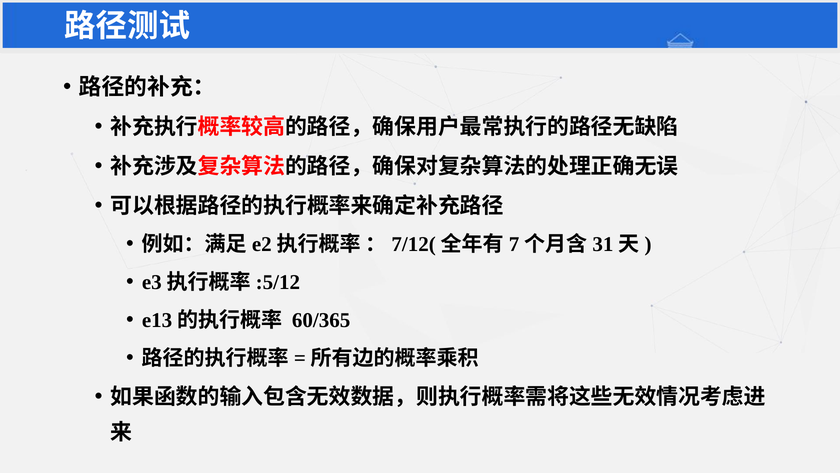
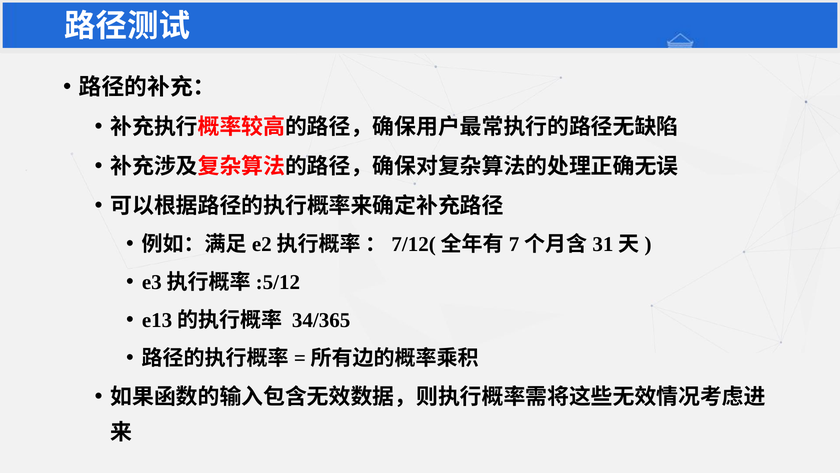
60/365: 60/365 -> 34/365
